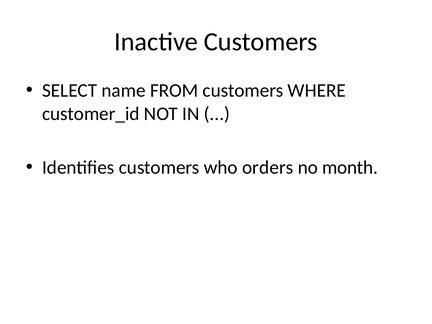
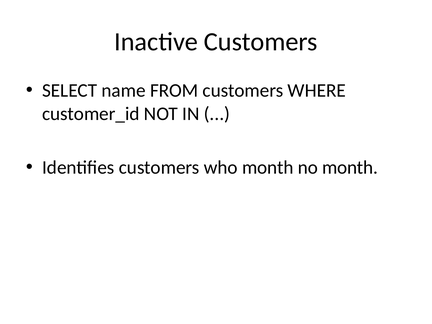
who orders: orders -> month
